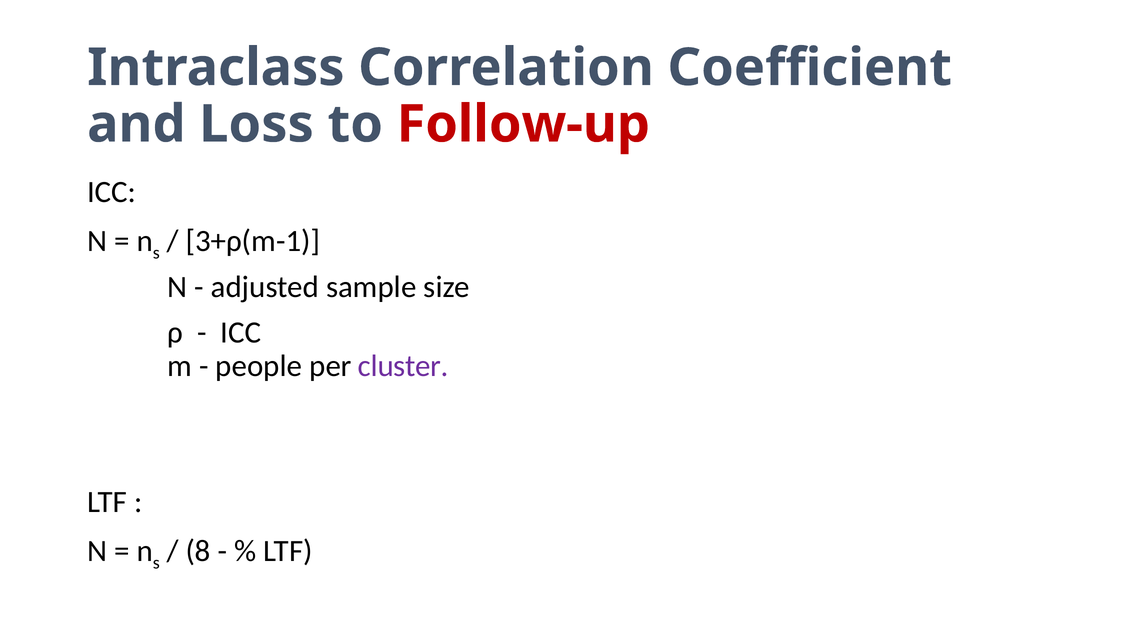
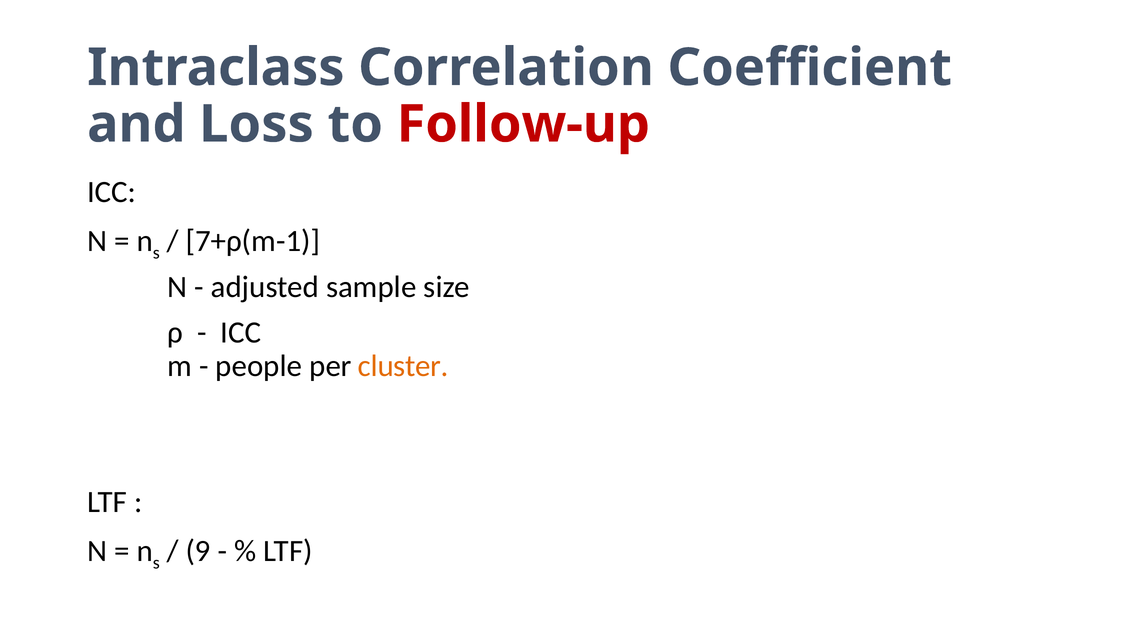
3+ρ(m-1: 3+ρ(m-1 -> 7+ρ(m-1
cluster colour: purple -> orange
8: 8 -> 9
